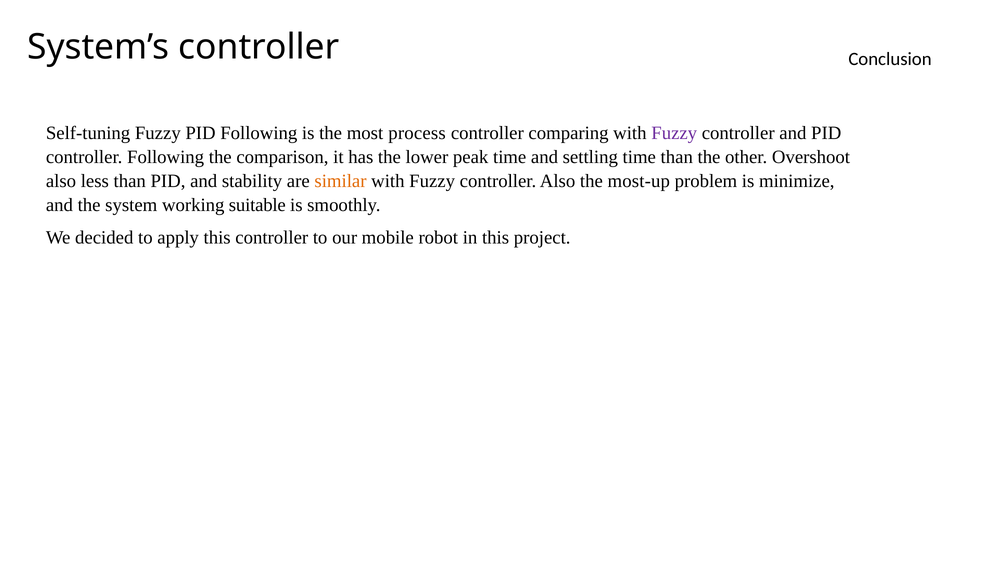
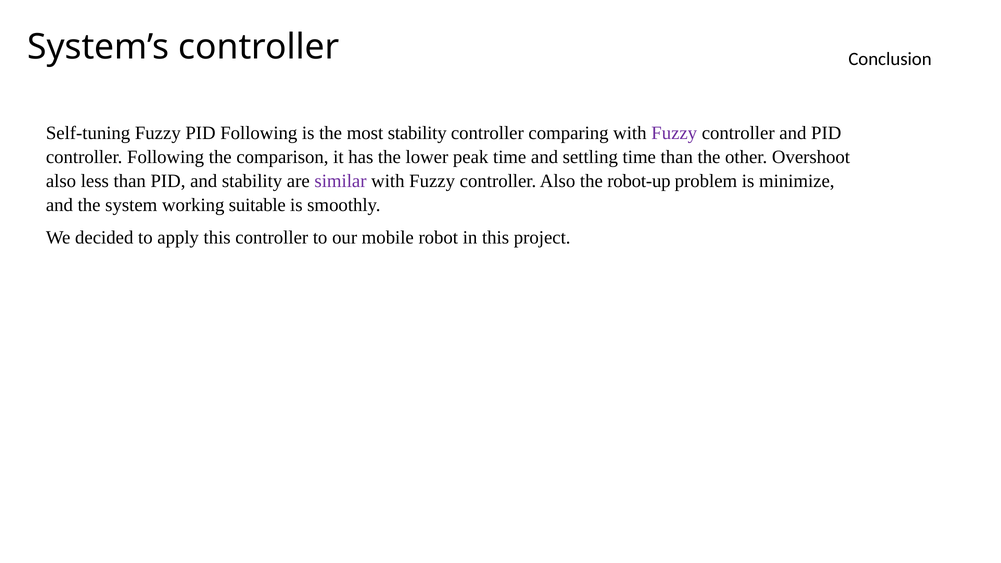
most process: process -> stability
similar colour: orange -> purple
most-up: most-up -> robot-up
